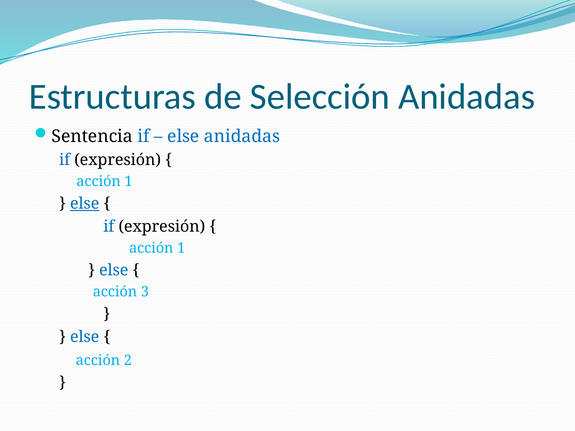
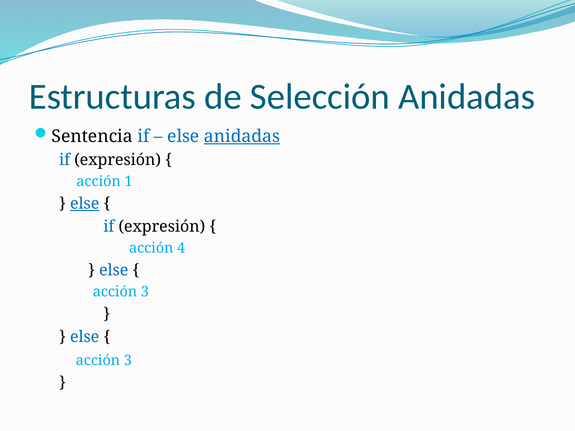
anidadas at (242, 136) underline: none -> present
1 at (181, 248): 1 -> 4
2 at (128, 360): 2 -> 3
